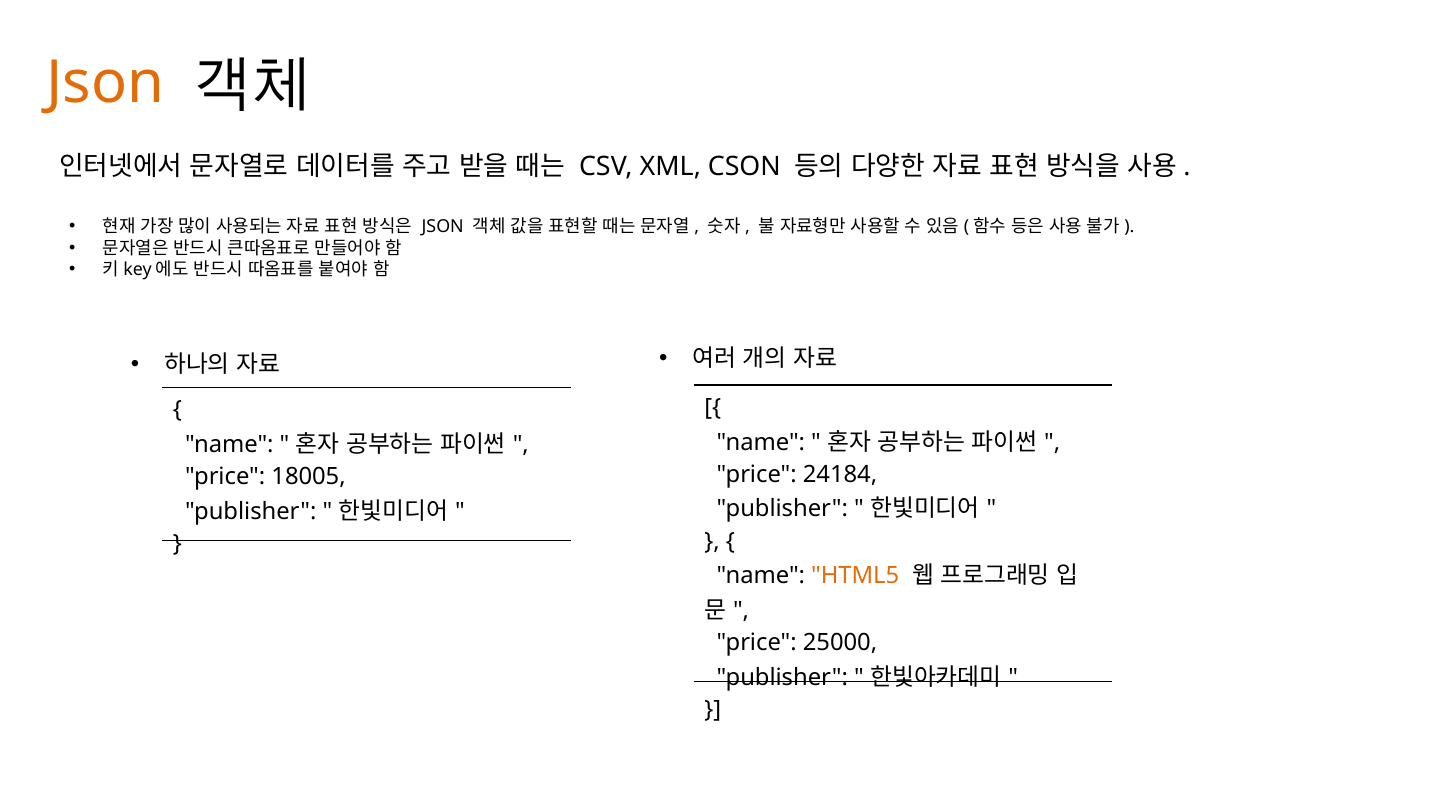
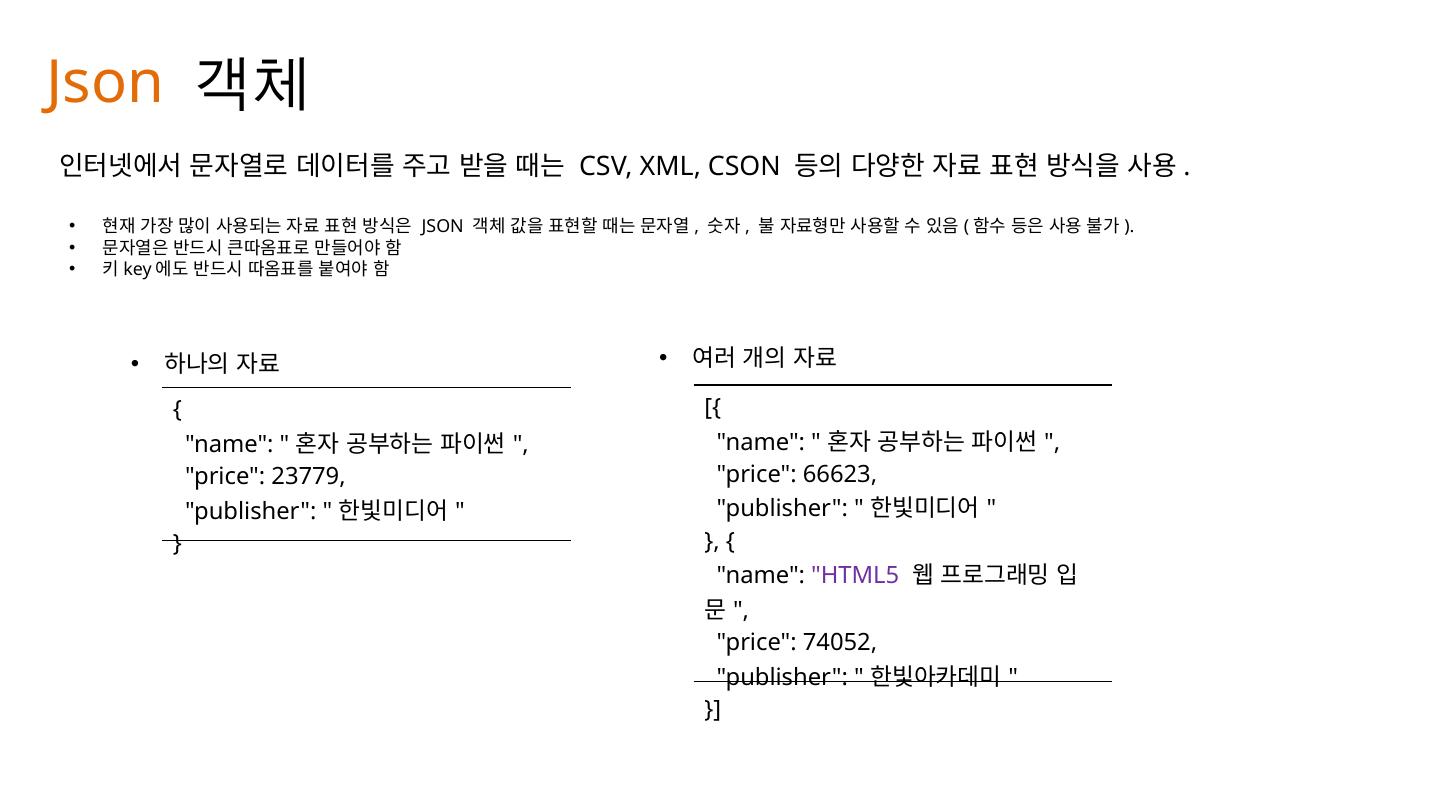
24184: 24184 -> 66623
18005: 18005 -> 23779
HTML5 colour: orange -> purple
25000: 25000 -> 74052
